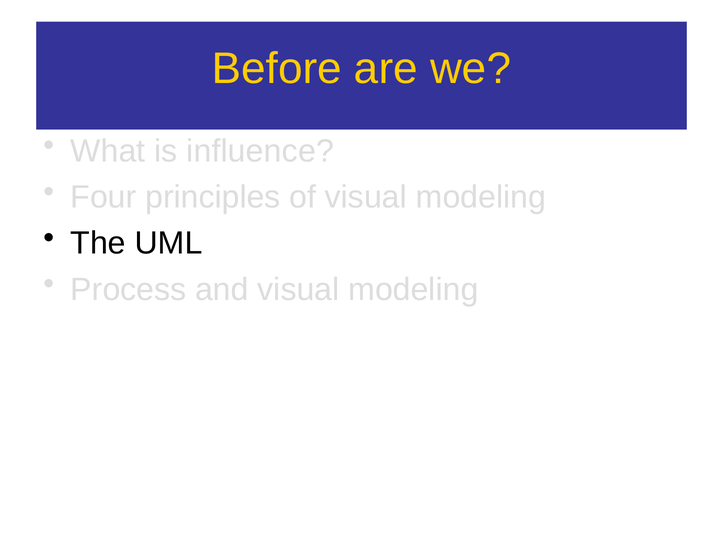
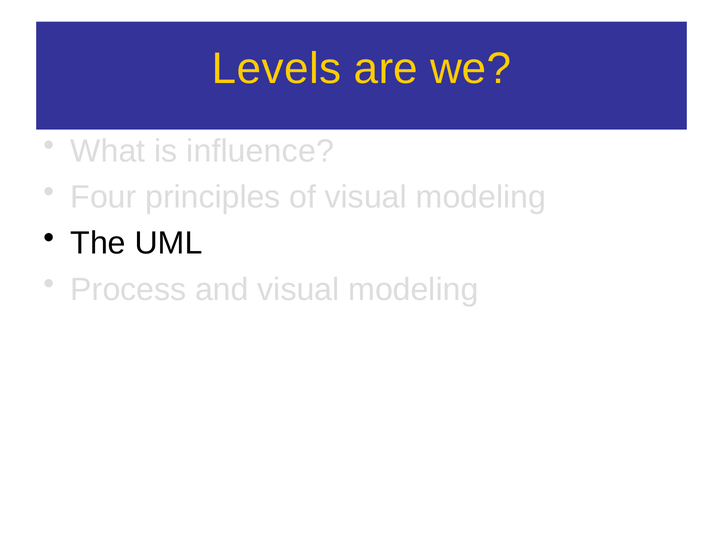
Before: Before -> Levels
